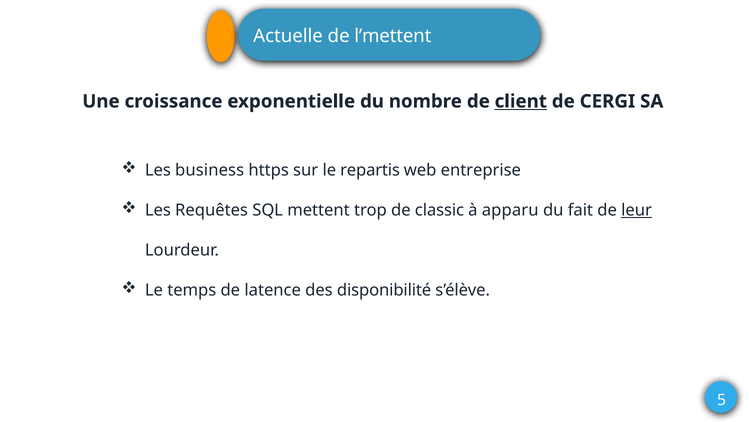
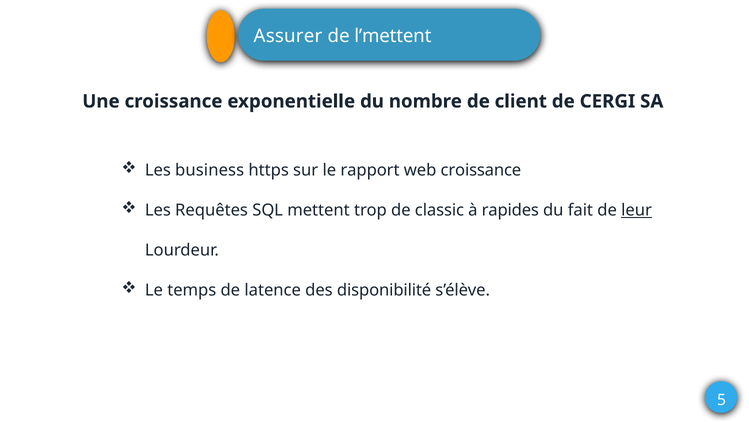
Actuelle: Actuelle -> Assurer
client underline: present -> none
repartis: repartis -> rapport
web entreprise: entreprise -> croissance
apparu: apparu -> rapides
